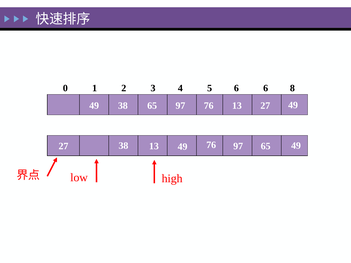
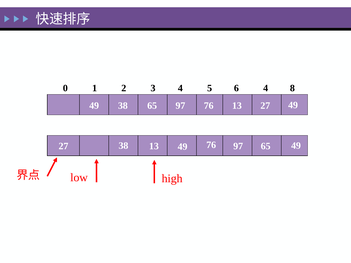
6 6: 6 -> 4
